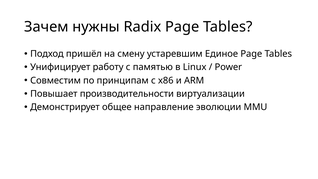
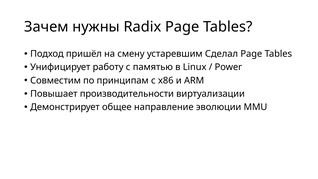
Единое: Единое -> Сделал
